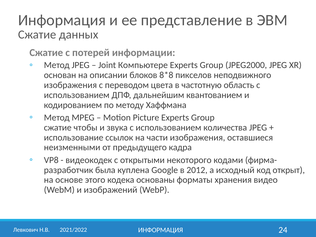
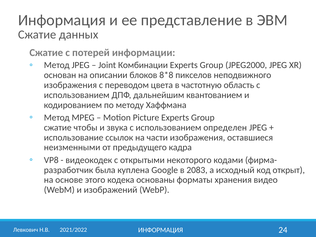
Компьютере: Компьютере -> Комбинации
количества: количества -> определен
2012: 2012 -> 2083
